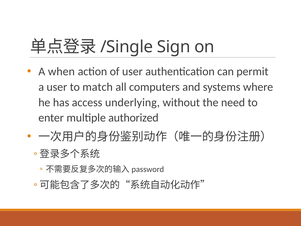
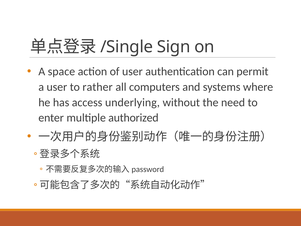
when: when -> space
match: match -> rather
